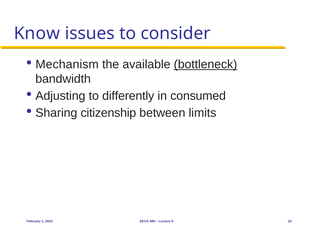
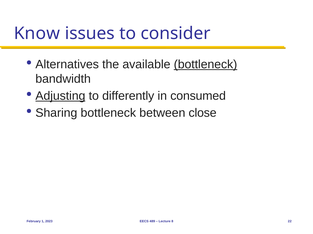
Mechanism: Mechanism -> Alternatives
Adjusting underline: none -> present
Sharing citizenship: citizenship -> bottleneck
limits: limits -> close
